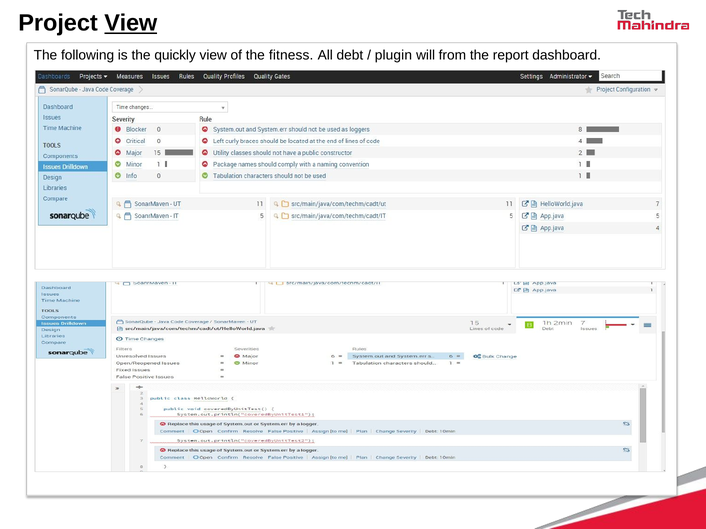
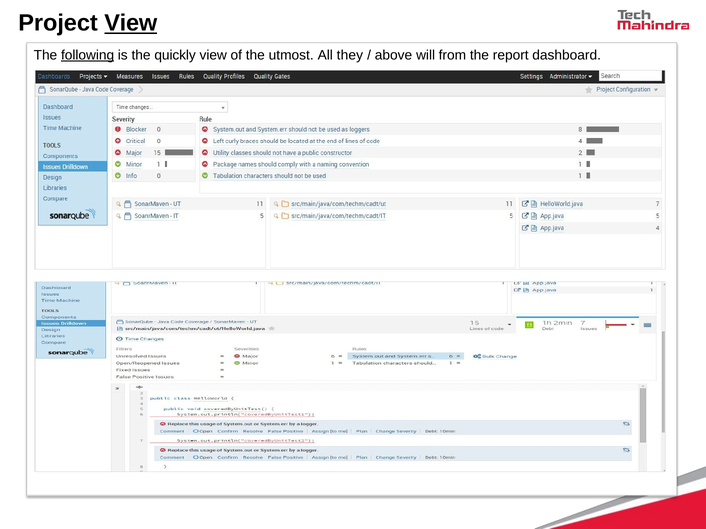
following underline: none -> present
fitness: fitness -> utmost
debt: debt -> they
plugin: plugin -> above
